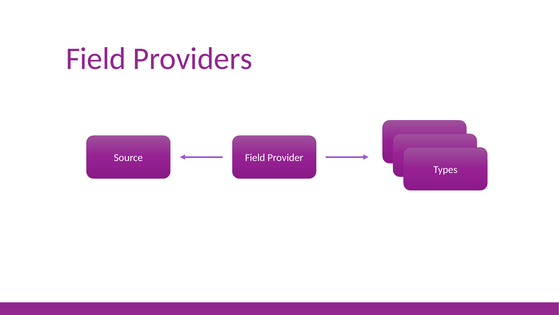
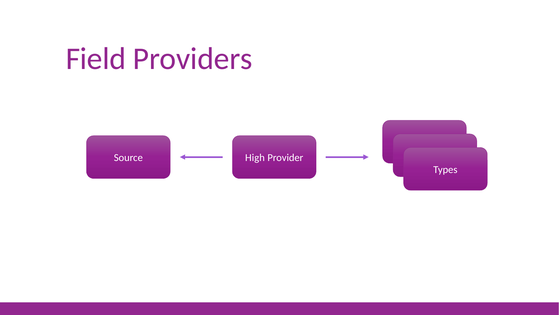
Source Field: Field -> High
